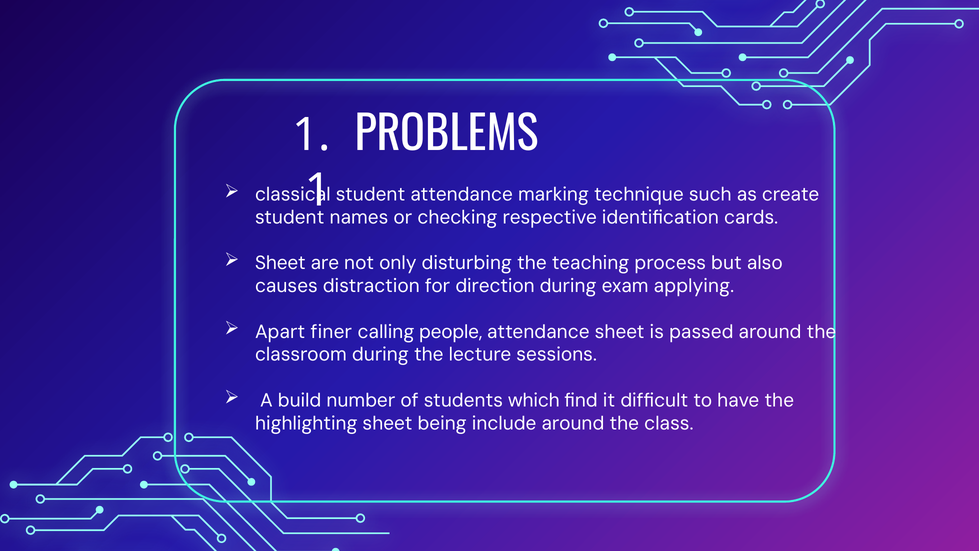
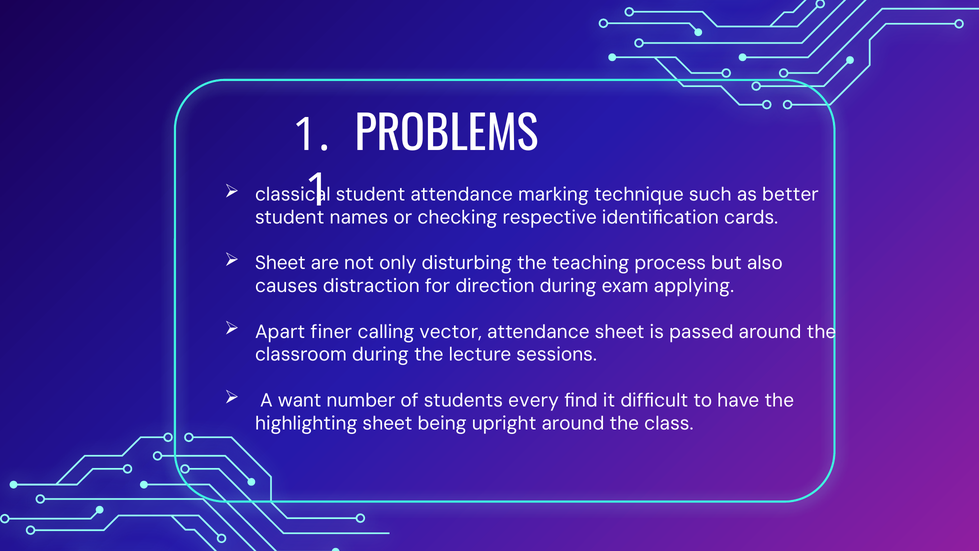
create: create -> better
people: people -> vector
build: build -> want
which: which -> every
include: include -> upright
